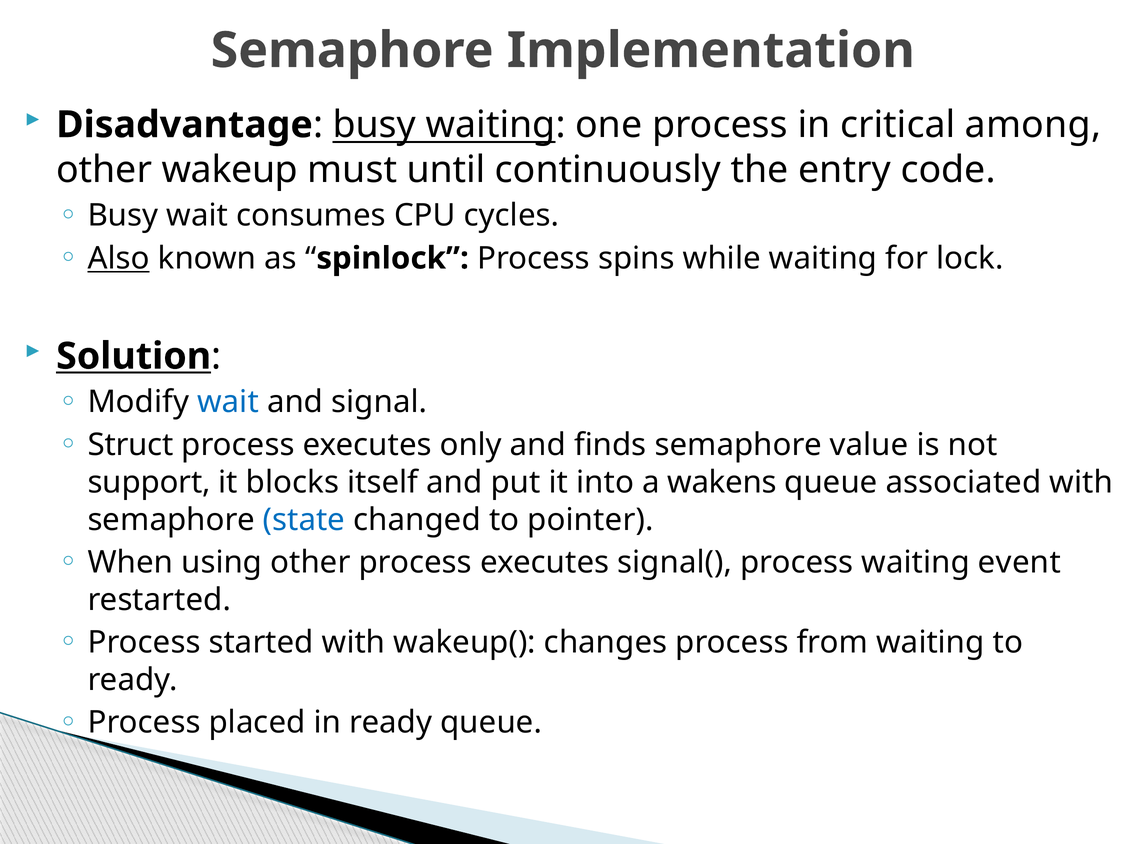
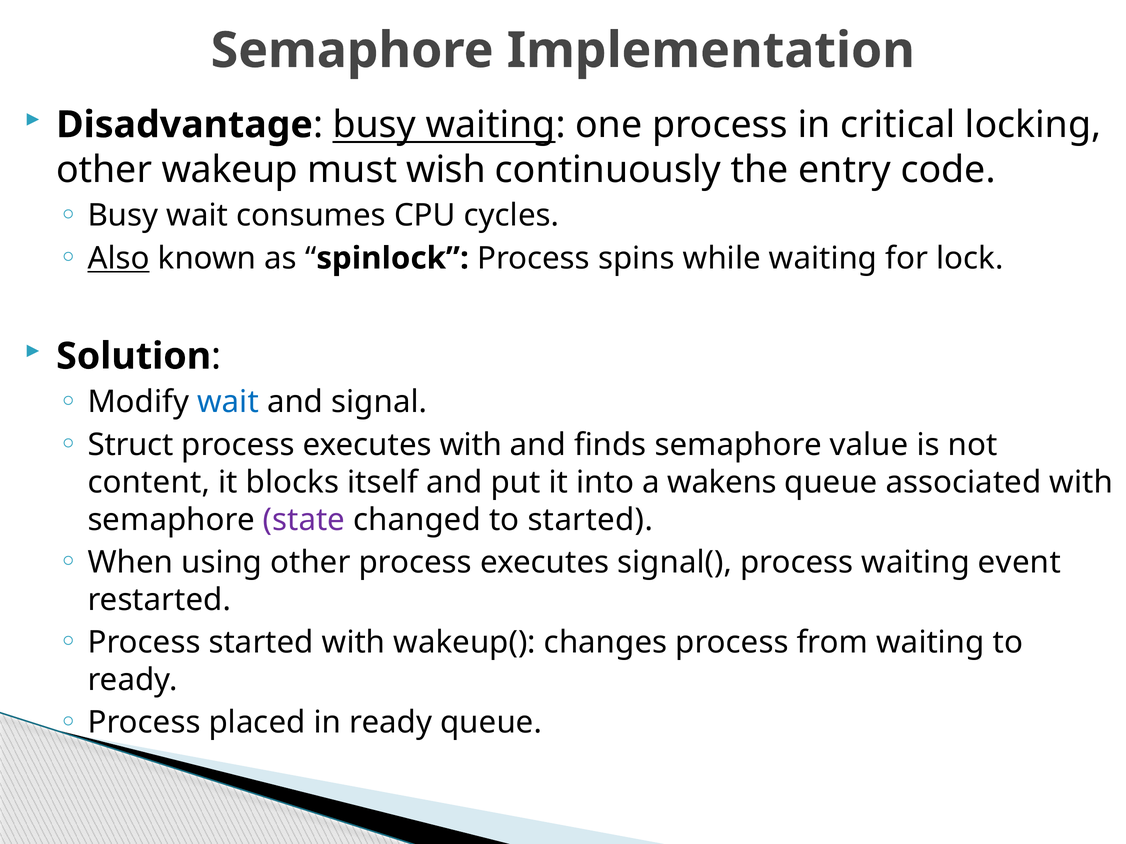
among: among -> locking
until: until -> wish
Solution underline: present -> none
executes only: only -> with
support: support -> content
state colour: blue -> purple
to pointer: pointer -> started
